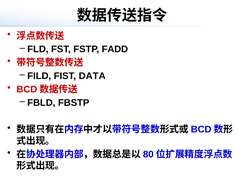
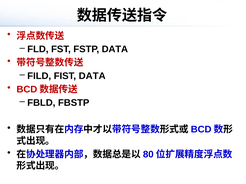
FSTP FADD: FADD -> DATA
